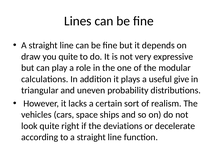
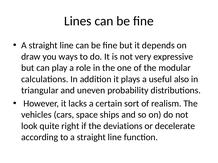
you quite: quite -> ways
give: give -> also
